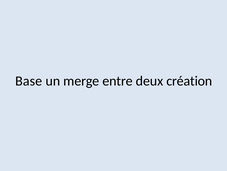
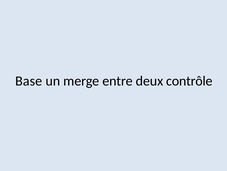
création: création -> contrôle
